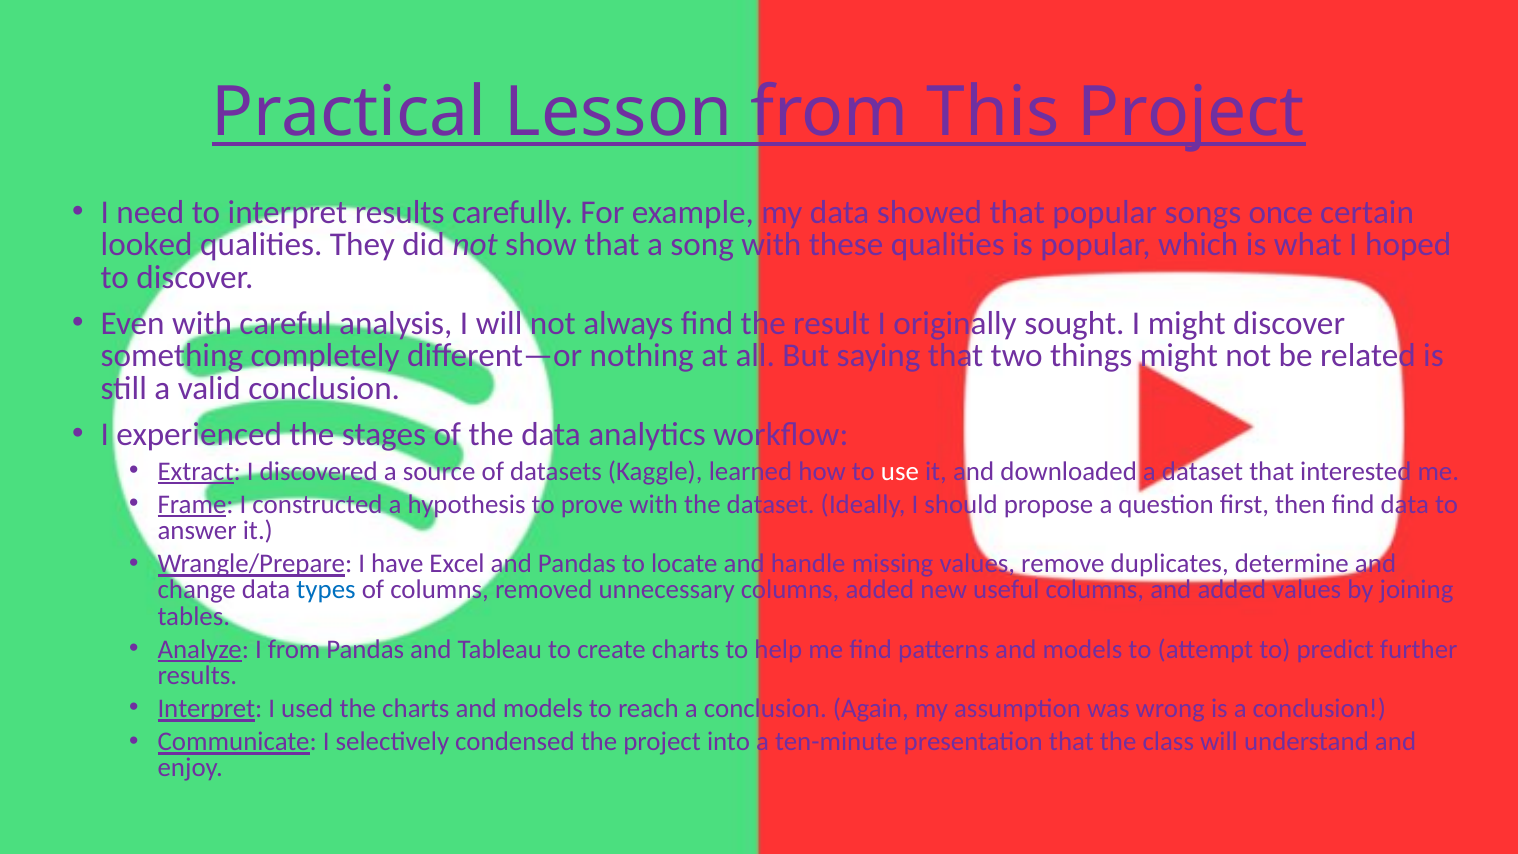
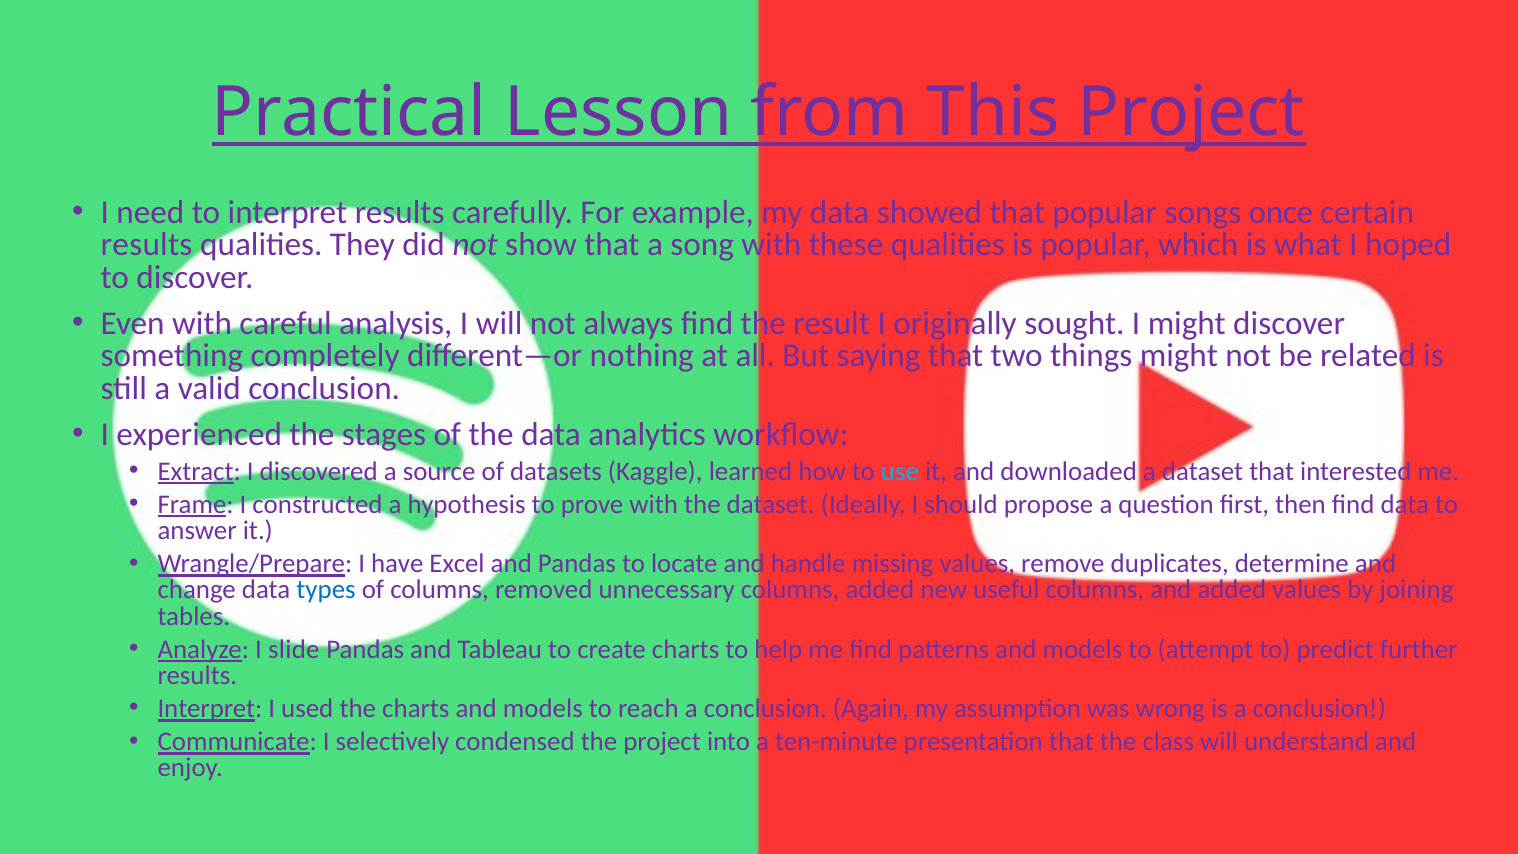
looked at (147, 245): looked -> results
use colour: white -> light blue
I from: from -> slide
